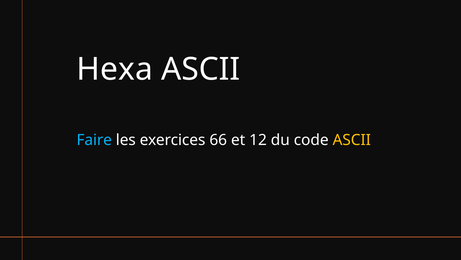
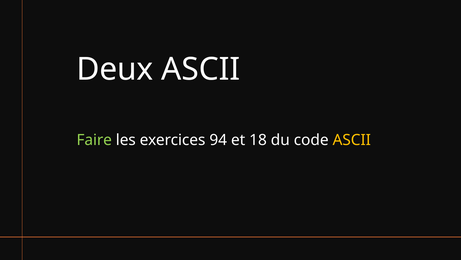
Hexa: Hexa -> Deux
Faire colour: light blue -> light green
66: 66 -> 94
12: 12 -> 18
